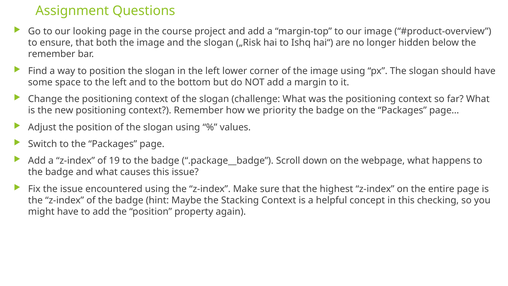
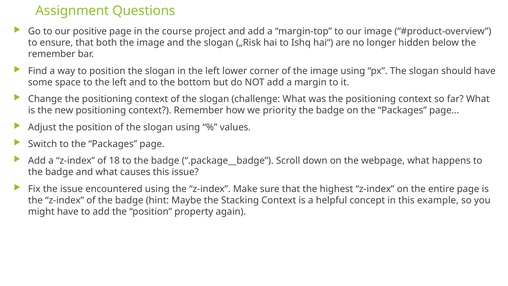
looking: looking -> positive
19: 19 -> 18
checking: checking -> example
